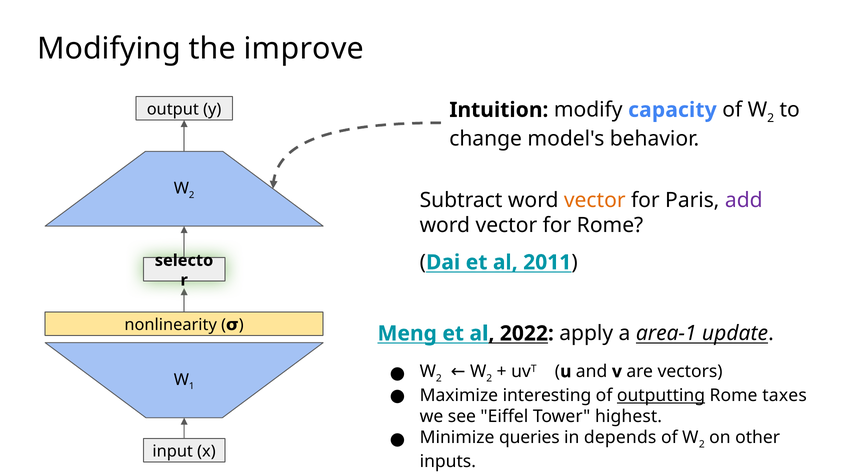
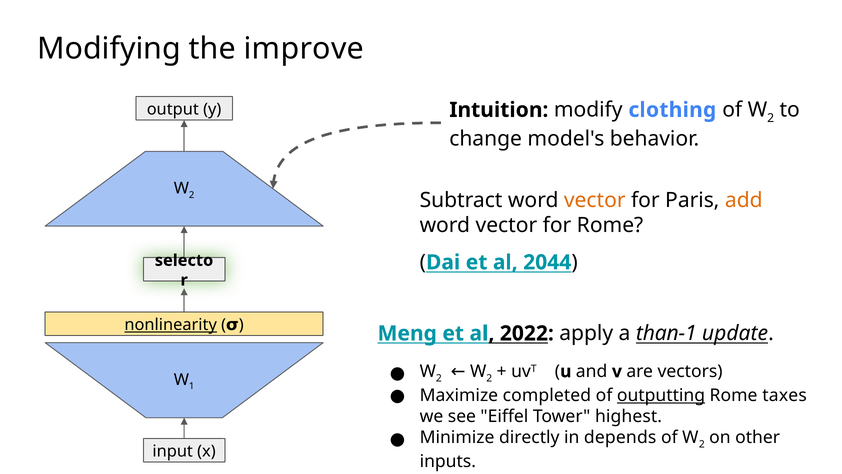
capacity: capacity -> clothing
add colour: purple -> orange
2011: 2011 -> 2044
nonlinearity underline: none -> present
area-1: area-1 -> than-1
interesting: interesting -> completed
queries: queries -> directly
